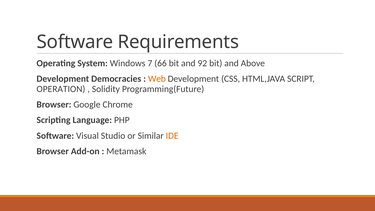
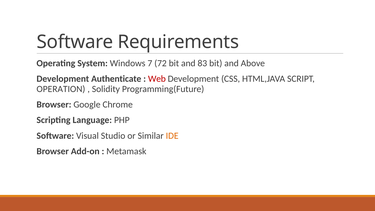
66: 66 -> 72
92: 92 -> 83
Democracies: Democracies -> Authenticate
Web colour: orange -> red
